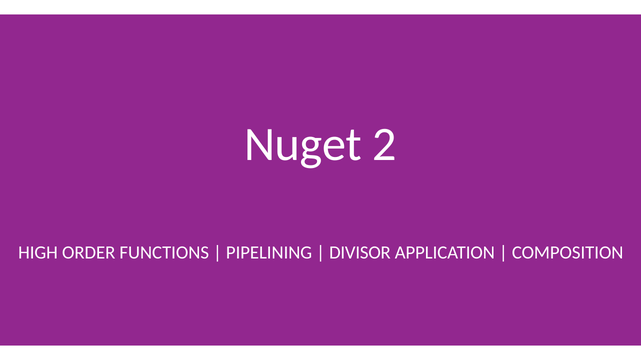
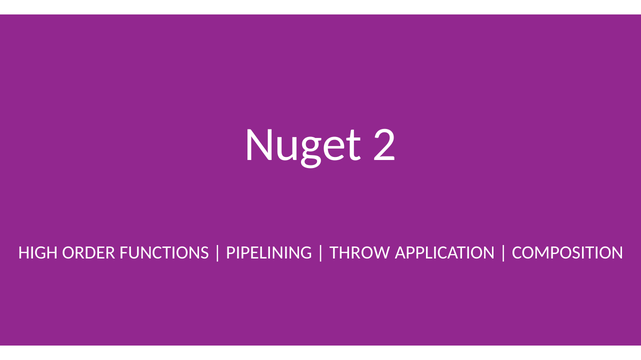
DIVISOR: DIVISOR -> THROW
